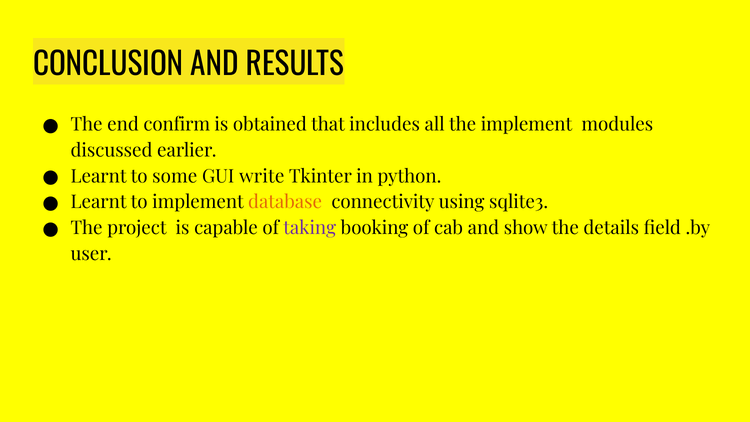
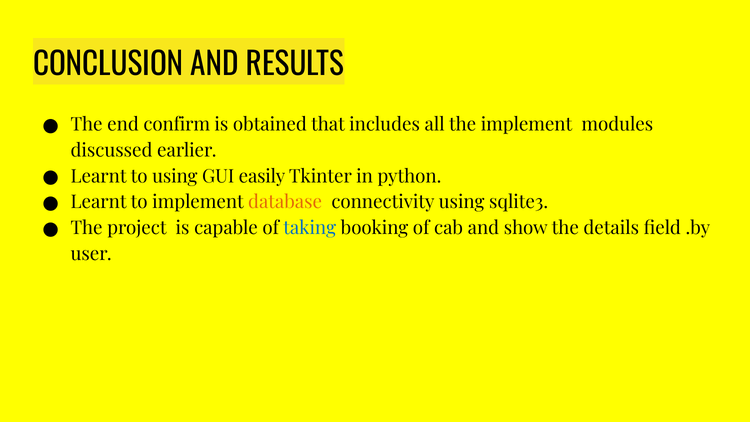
to some: some -> using
write: write -> easily
taking colour: purple -> blue
